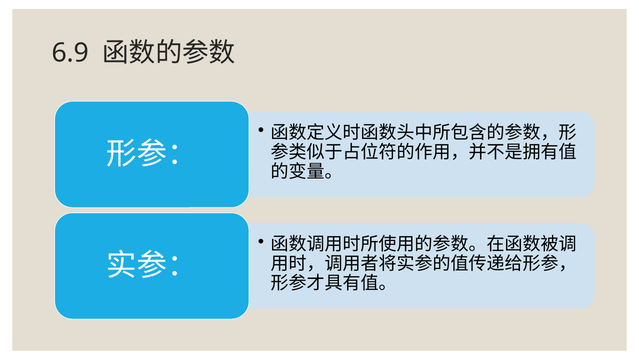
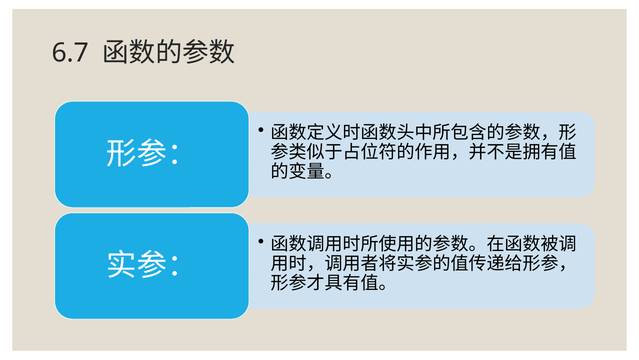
6.9: 6.9 -> 6.7
